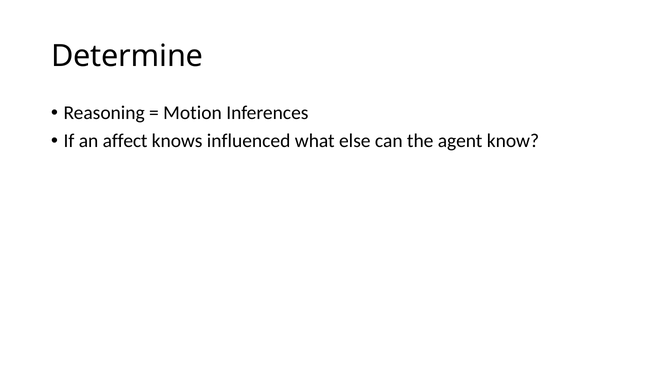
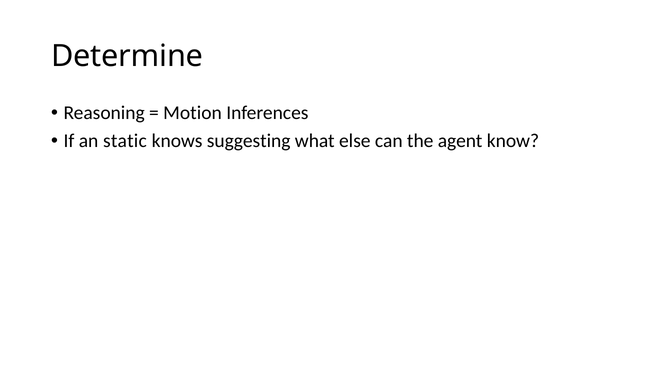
affect: affect -> static
influenced: influenced -> suggesting
